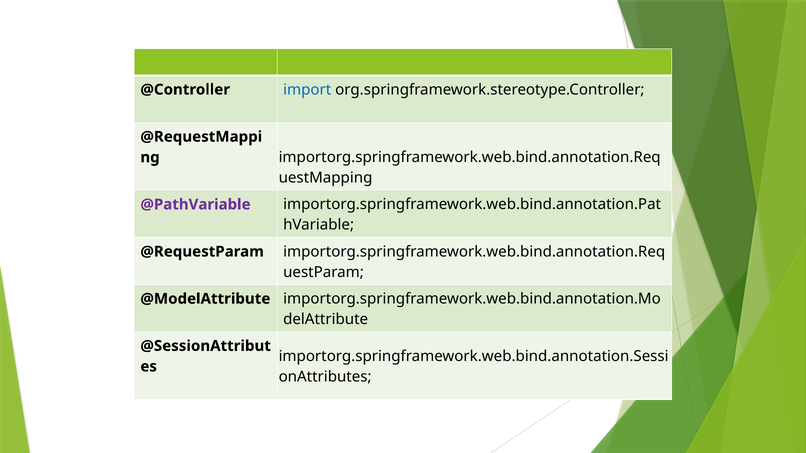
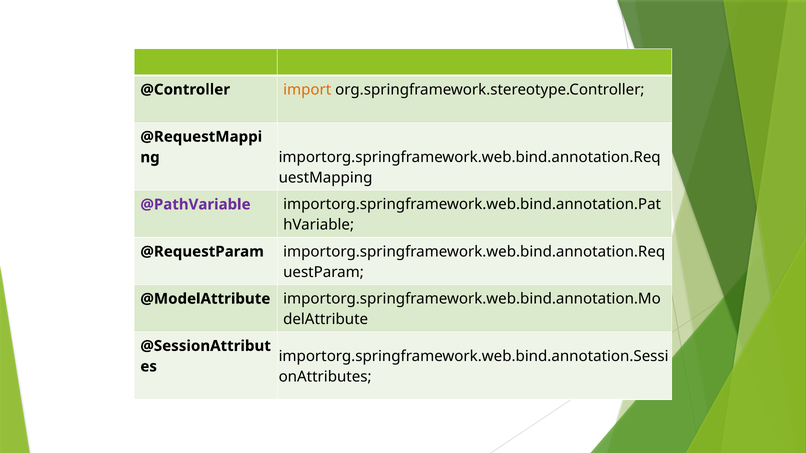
import colour: blue -> orange
